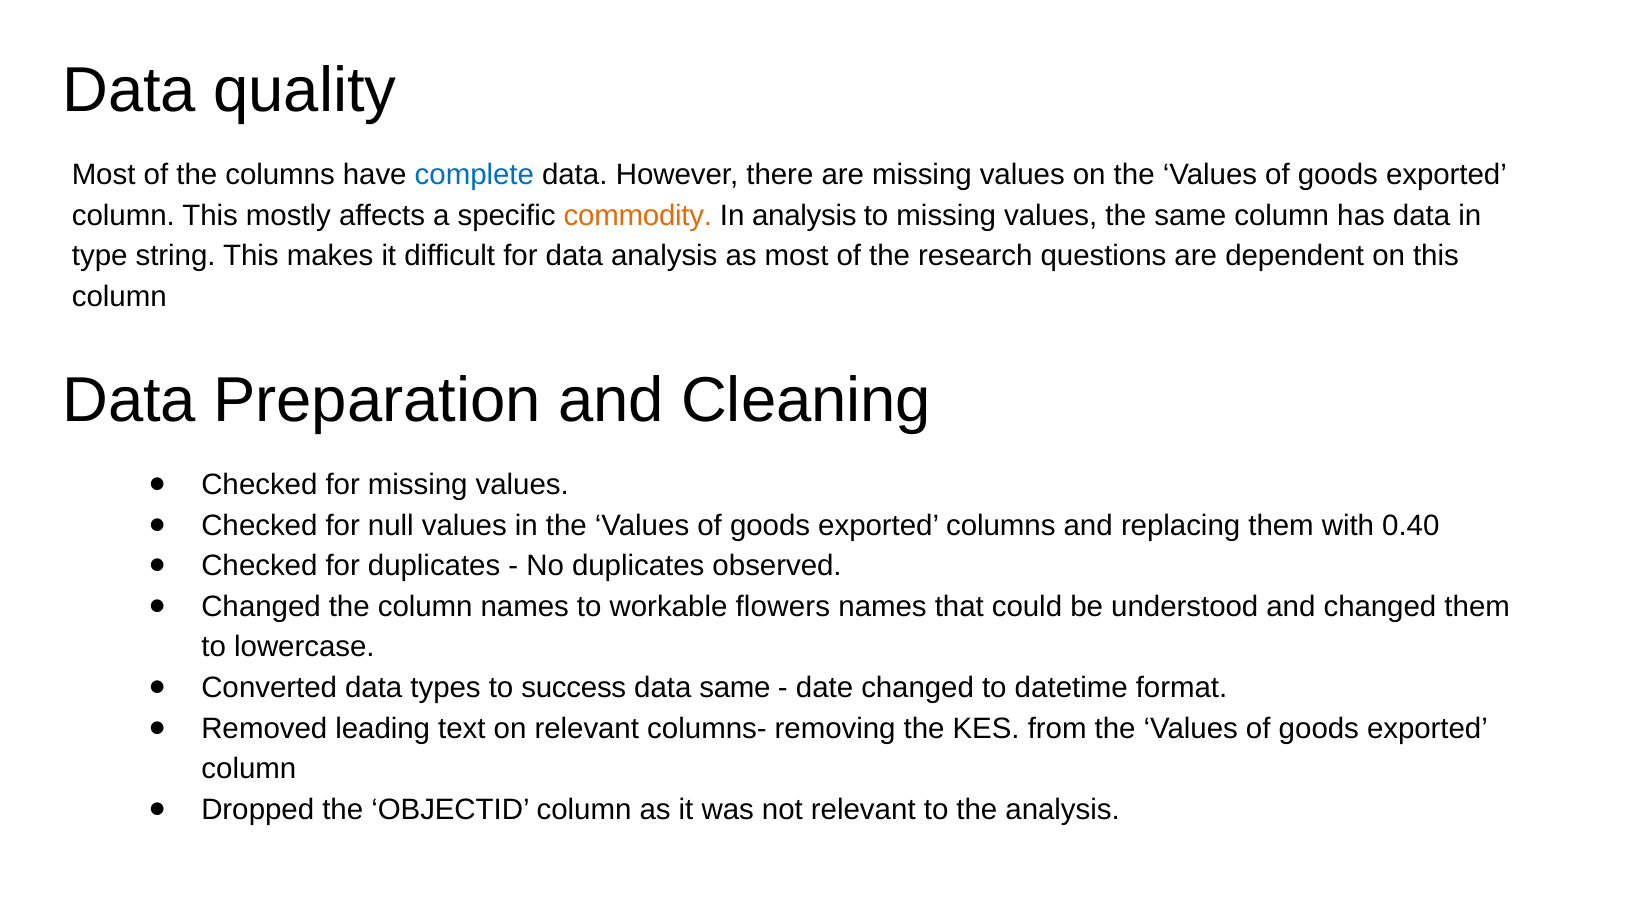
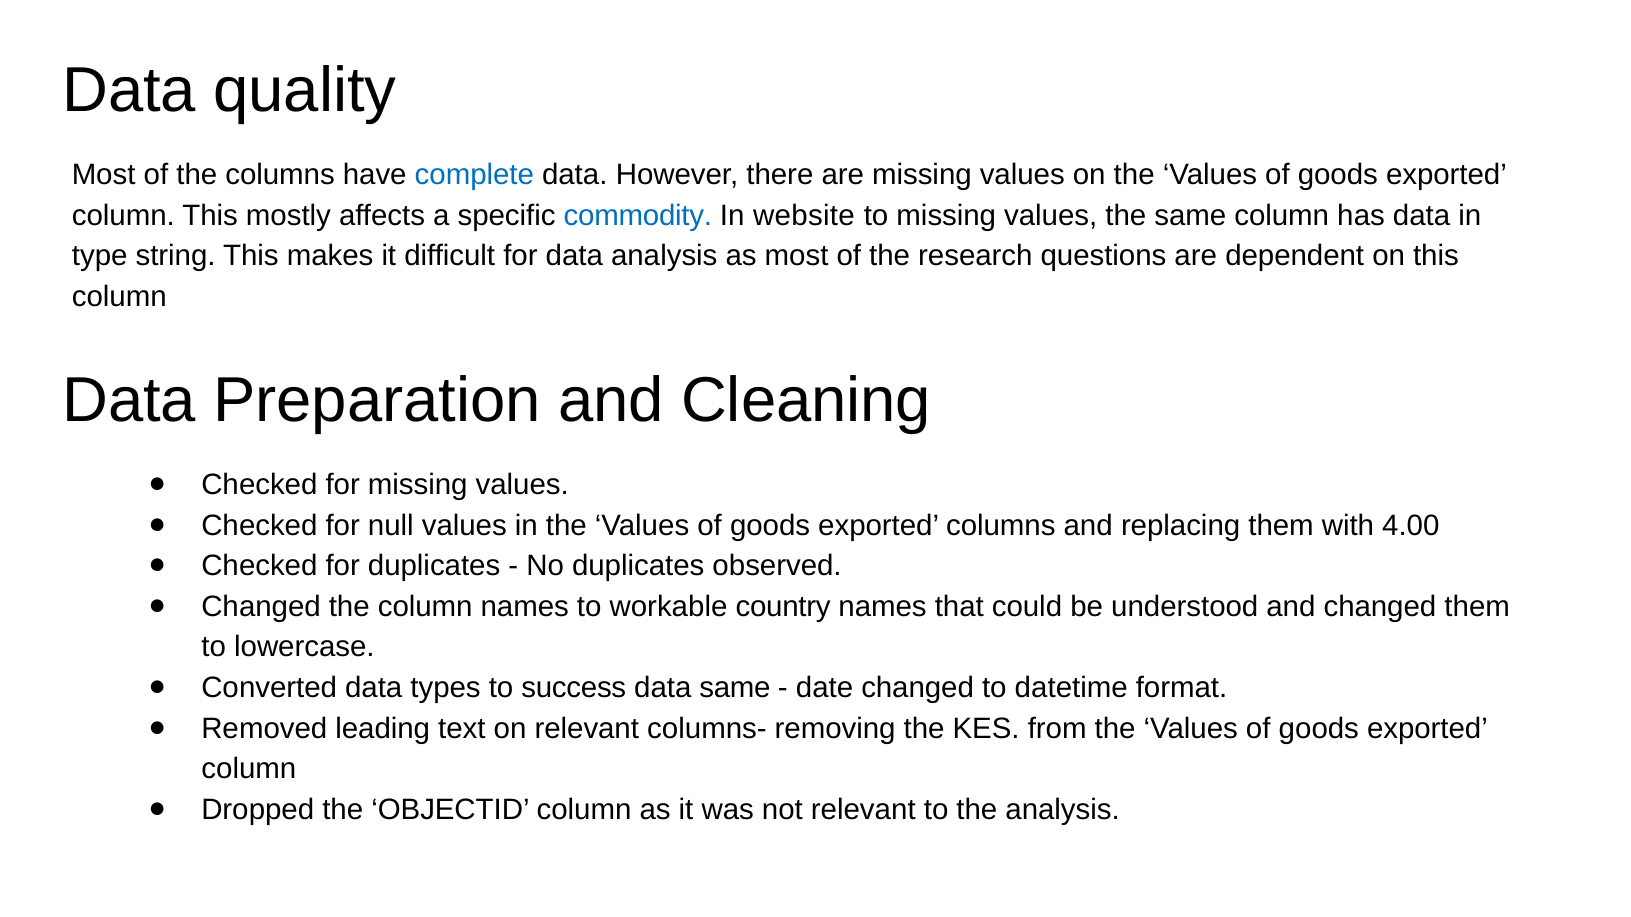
commodity colour: orange -> blue
In analysis: analysis -> website
0.40: 0.40 -> 4.00
flowers: flowers -> country
